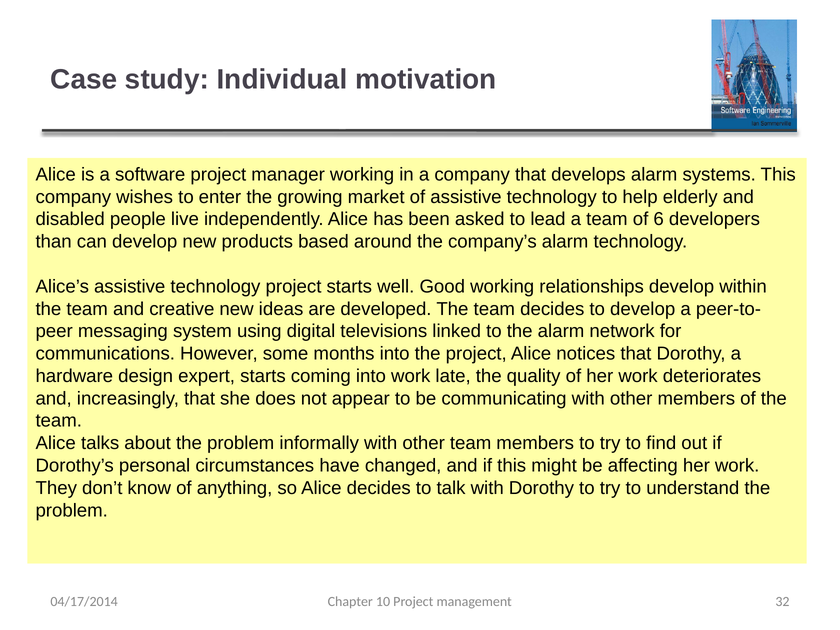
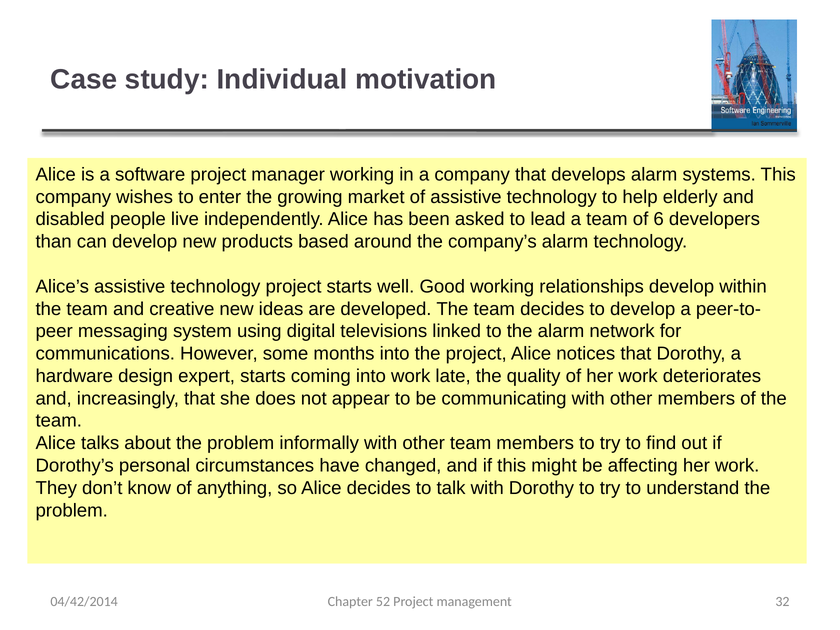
10: 10 -> 52
04/17/2014: 04/17/2014 -> 04/42/2014
